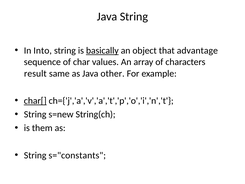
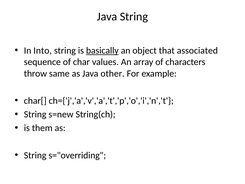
advantage: advantage -> associated
result: result -> throw
char[ underline: present -> none
s="constants: s="constants -> s="overriding
